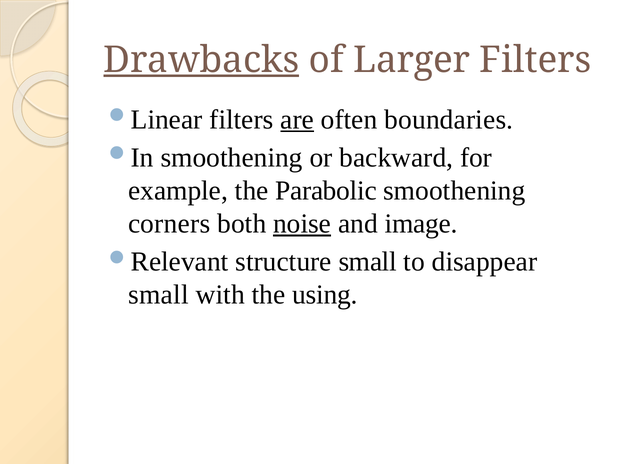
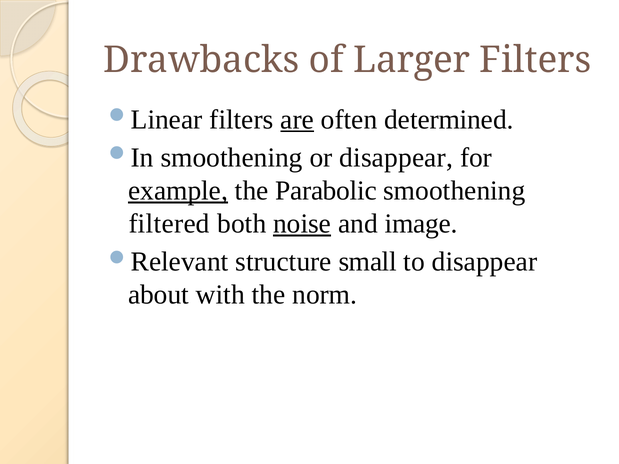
Drawbacks underline: present -> none
boundaries: boundaries -> determined
or backward: backward -> disappear
example underline: none -> present
corners: corners -> filtered
small at (158, 295): small -> about
using: using -> norm
